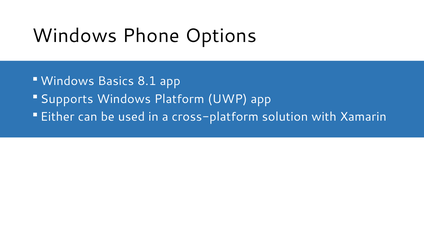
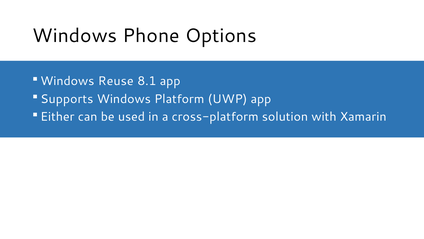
Basics: Basics -> Reuse
